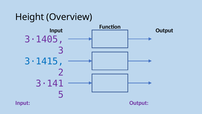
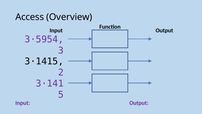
Height: Height -> Access
3·1405: 3·1405 -> 3·5954
3·1415 colour: blue -> black
